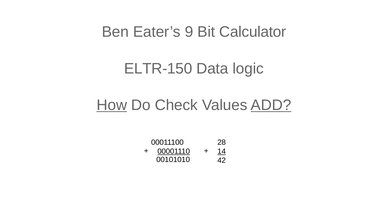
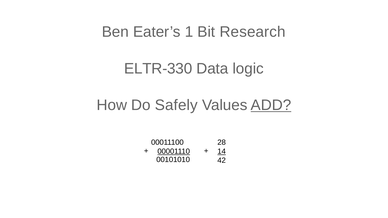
9: 9 -> 1
Calculator: Calculator -> Research
ELTR-150: ELTR-150 -> ELTR-330
How underline: present -> none
Check: Check -> Safely
